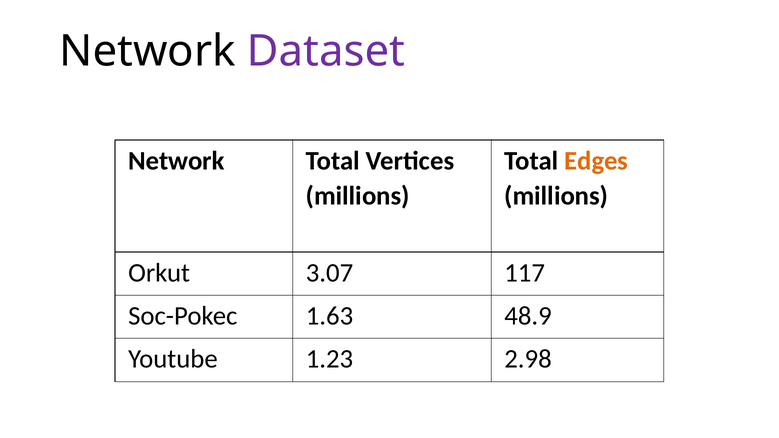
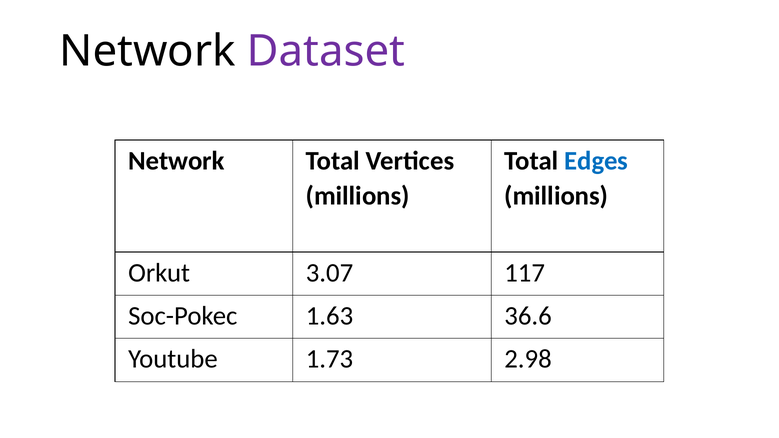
Edges colour: orange -> blue
48.9: 48.9 -> 36.6
1.23: 1.23 -> 1.73
